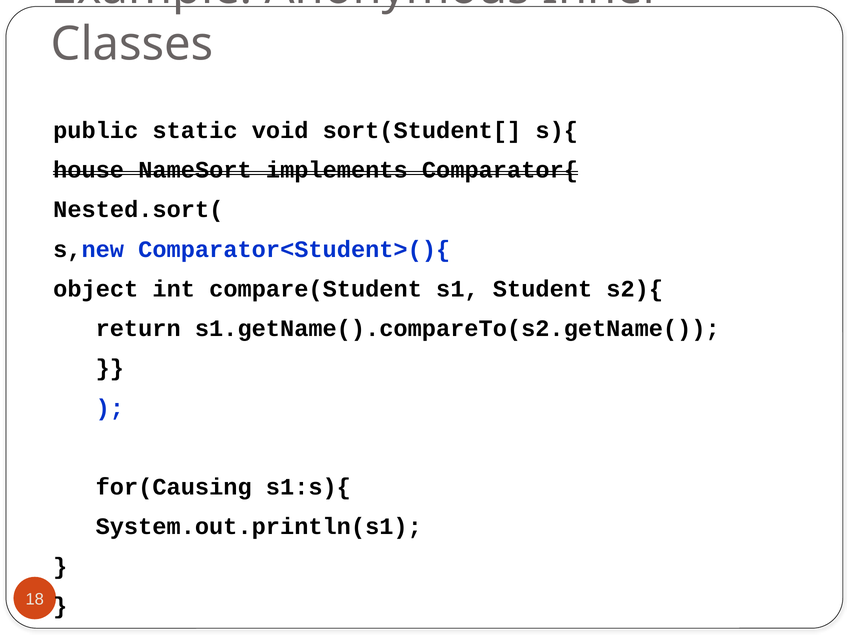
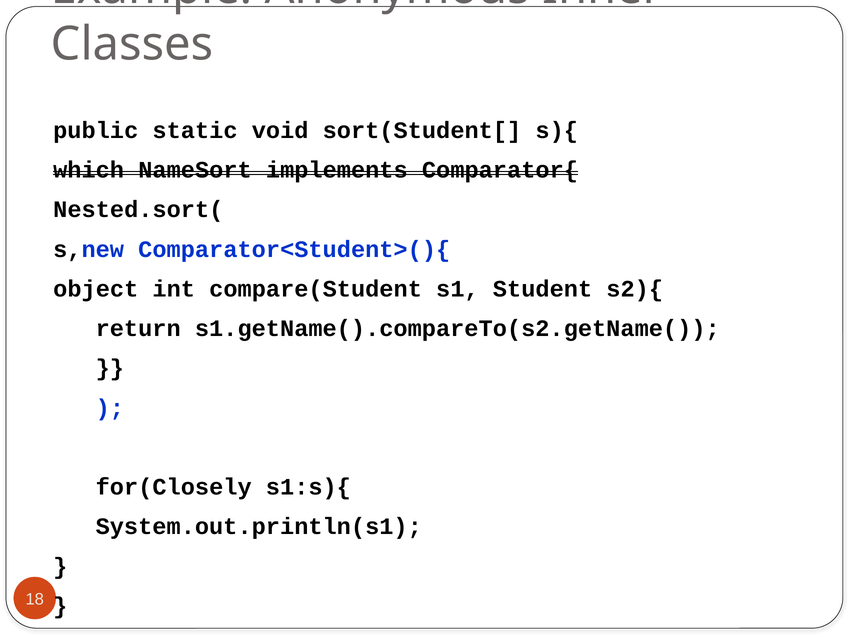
house: house -> which
for(Causing: for(Causing -> for(Closely
